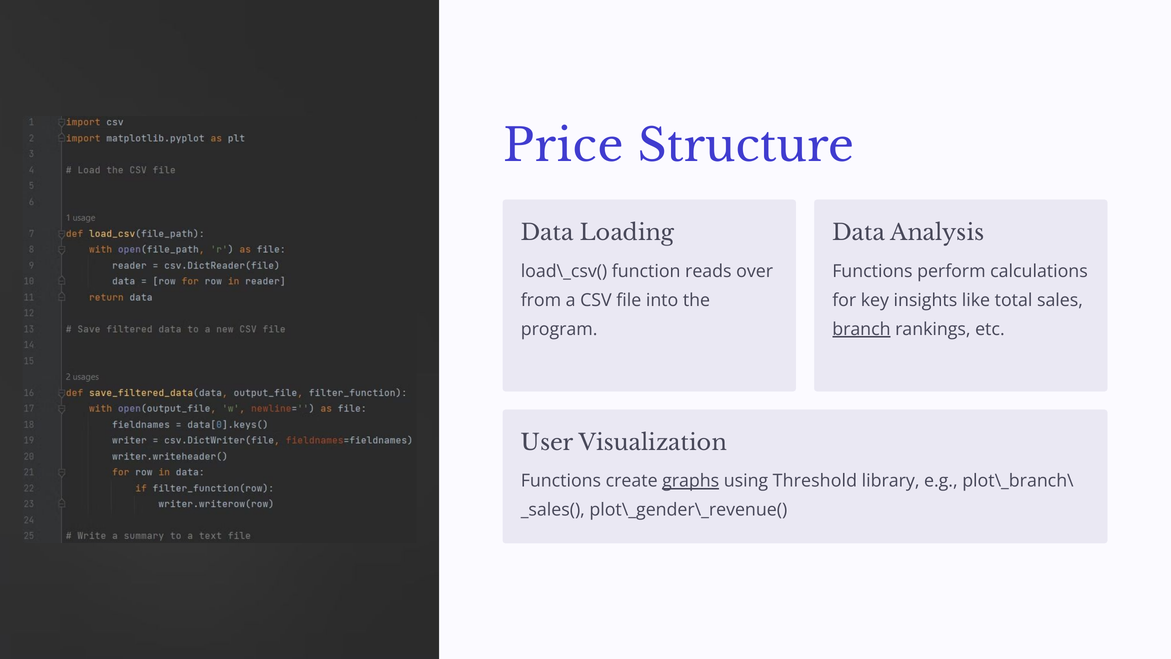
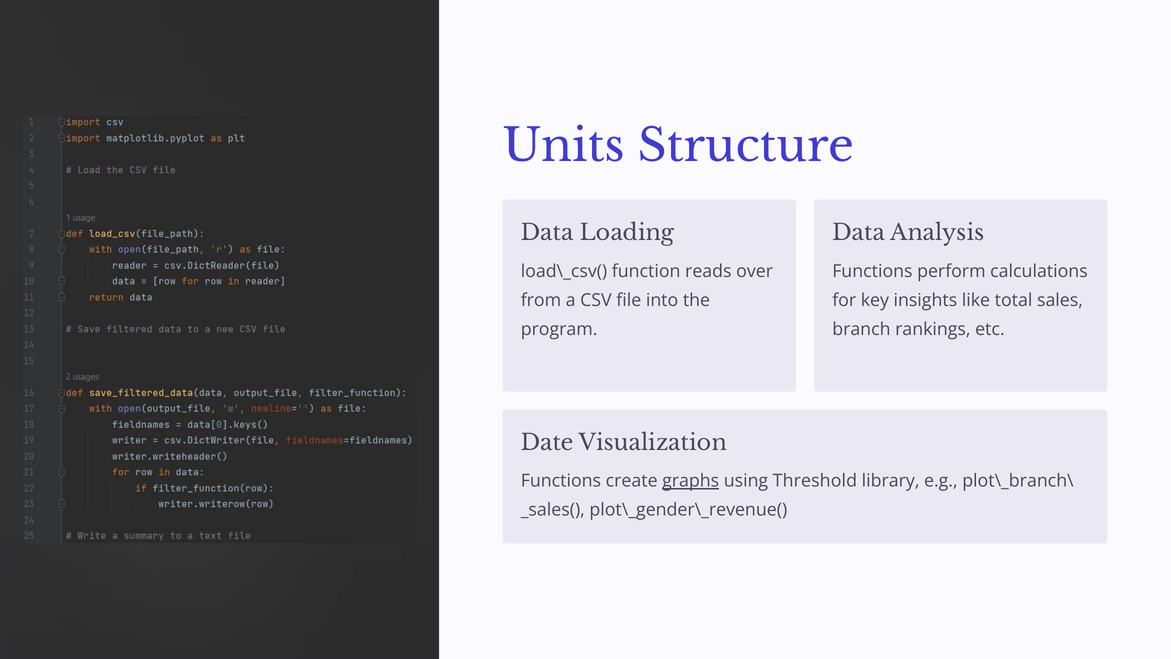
Price: Price -> Units
branch underline: present -> none
User: User -> Date
